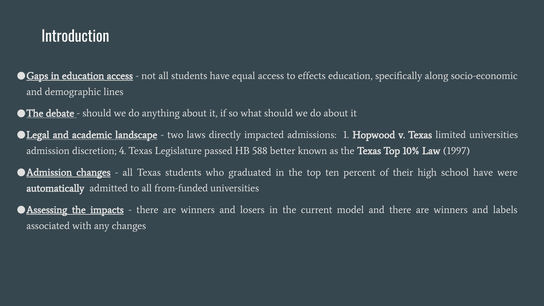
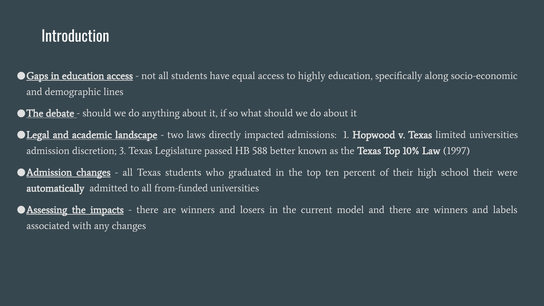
effects: effects -> highly
4: 4 -> 3
school have: have -> their
